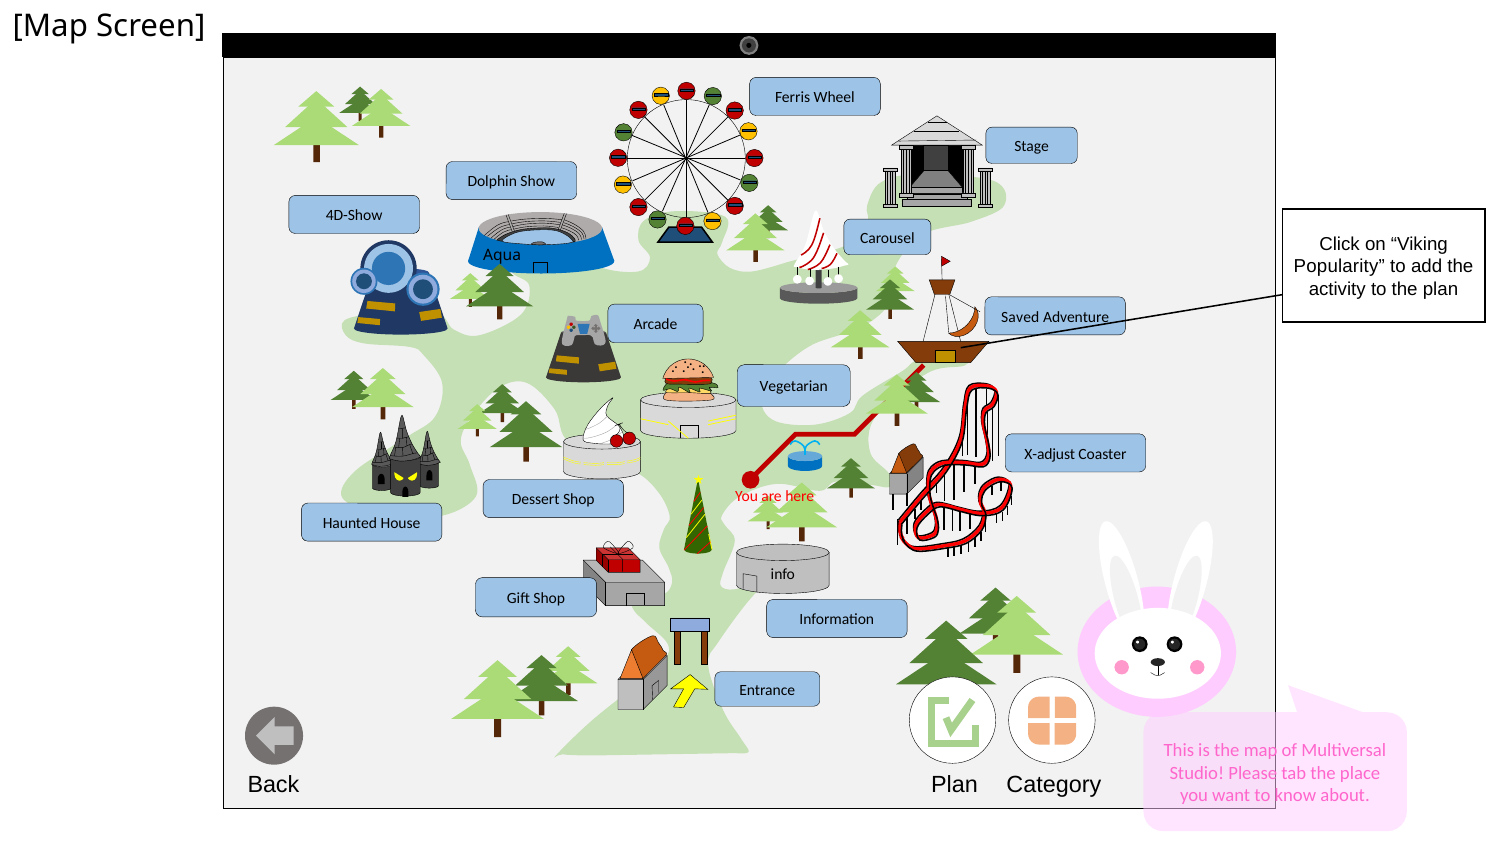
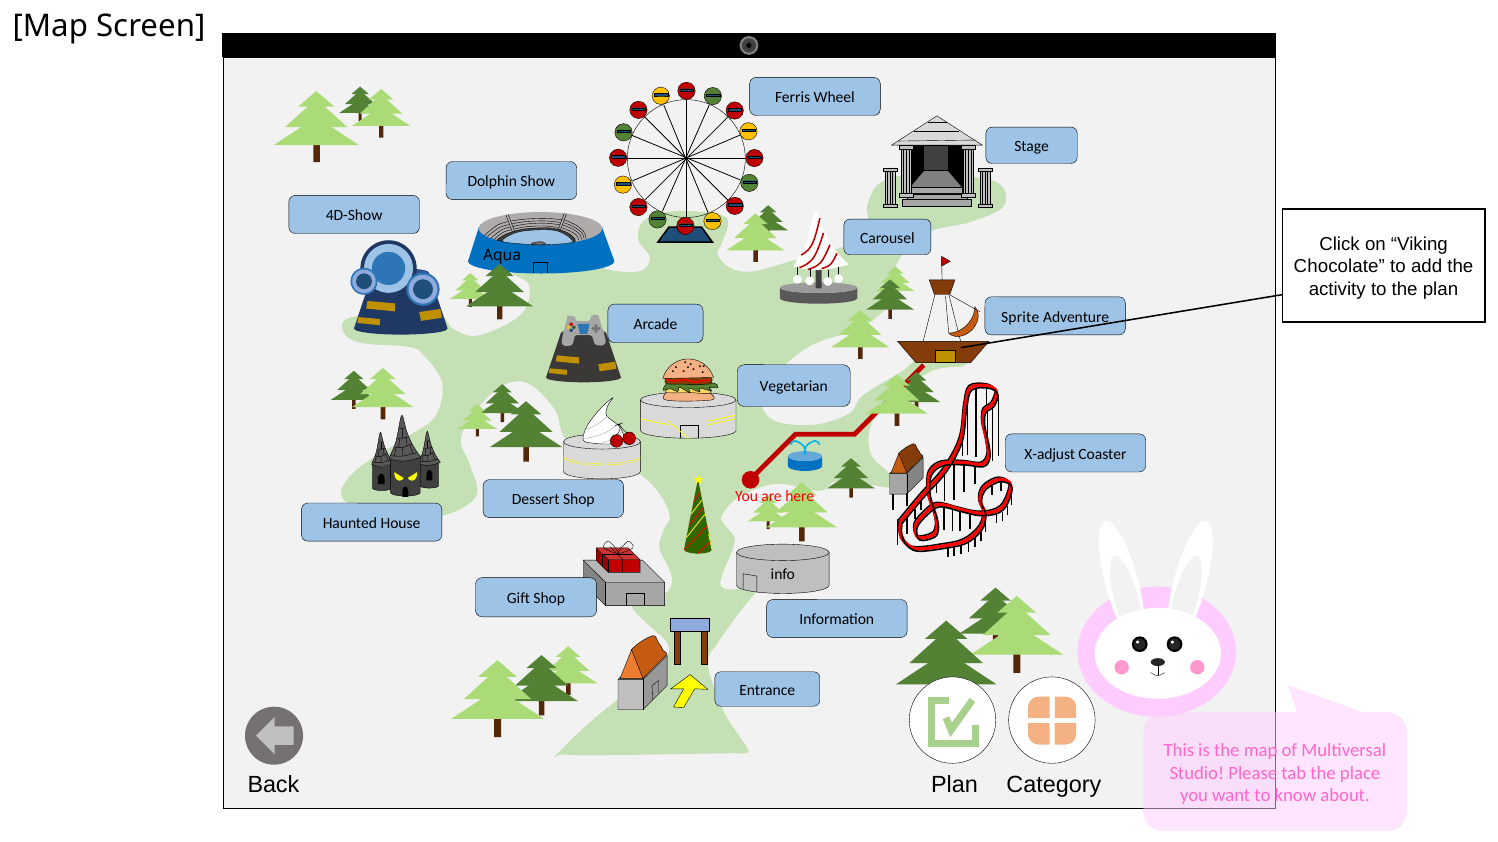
Popularity: Popularity -> Chocolate
Saved: Saved -> Sprite
